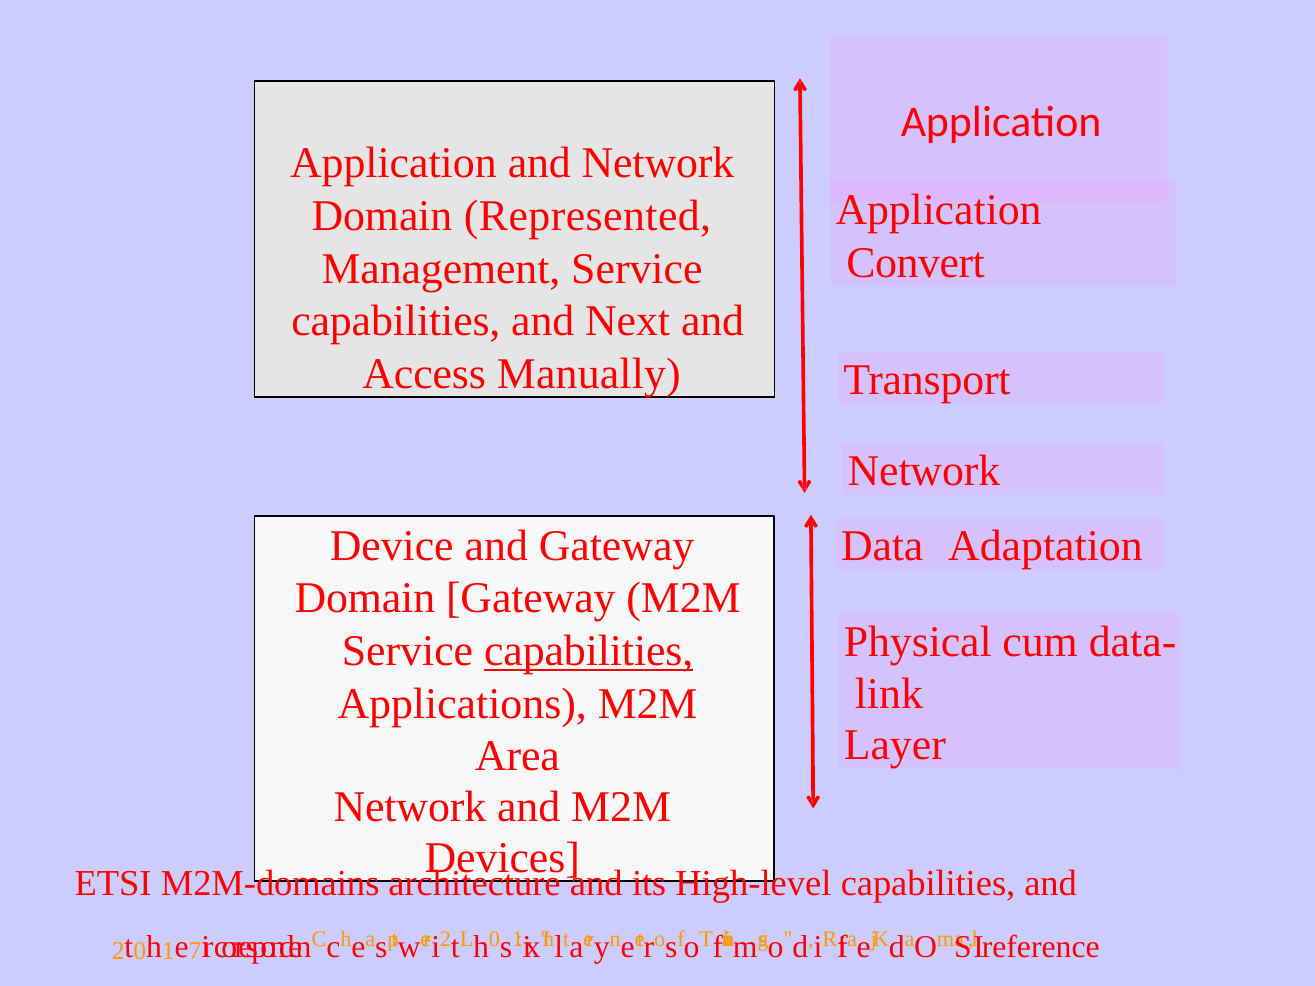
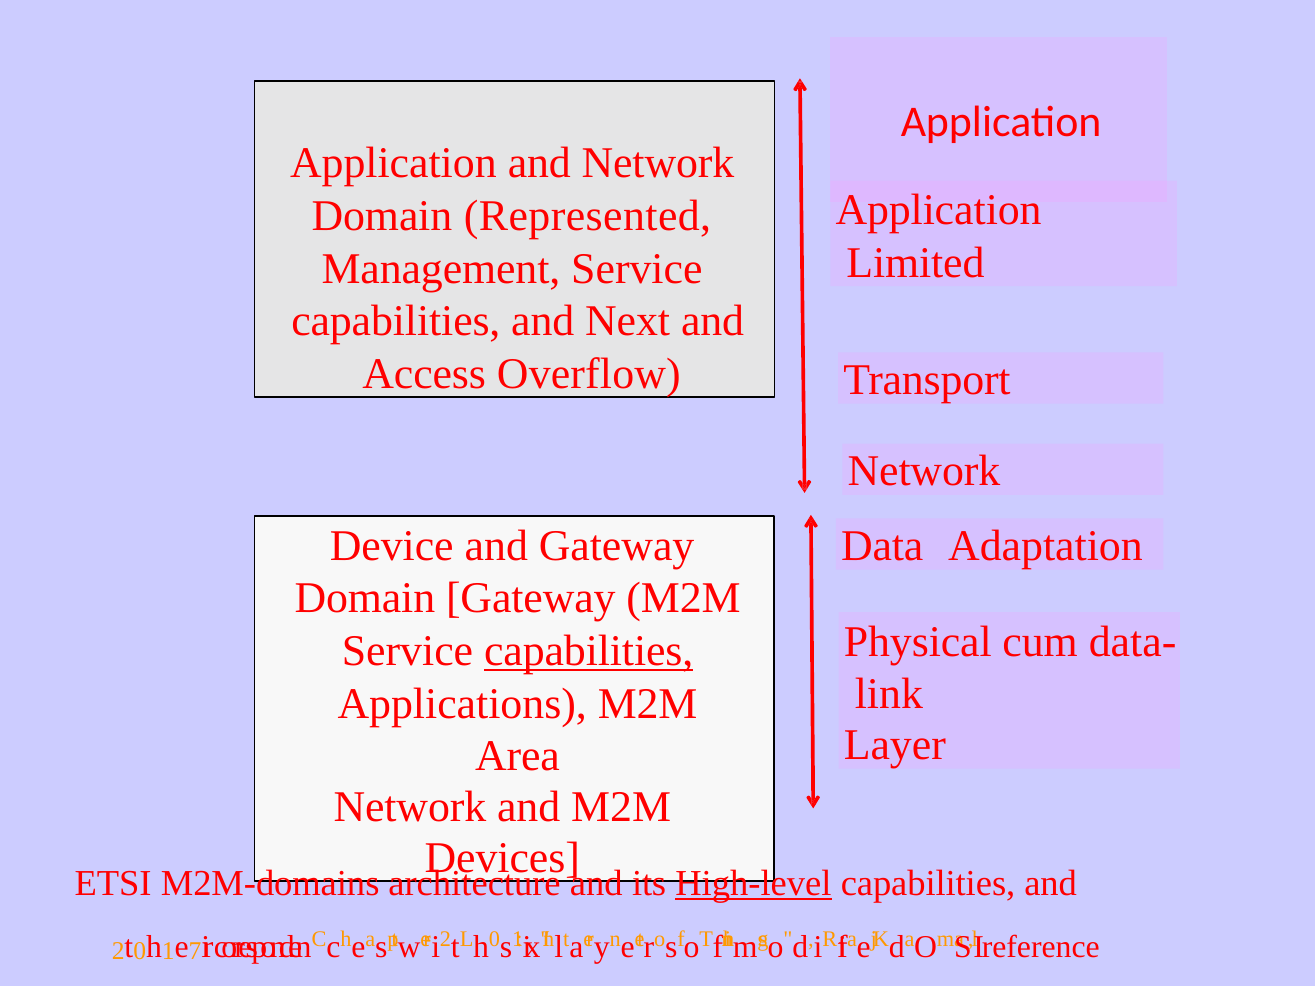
Convert: Convert -> Limited
Manually: Manually -> Overflow
High-level underline: none -> present
